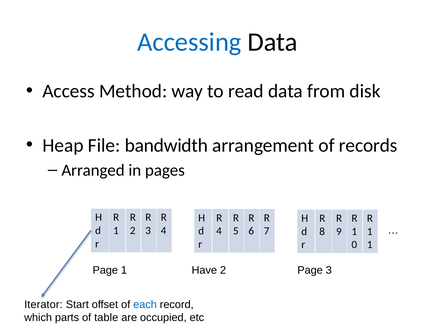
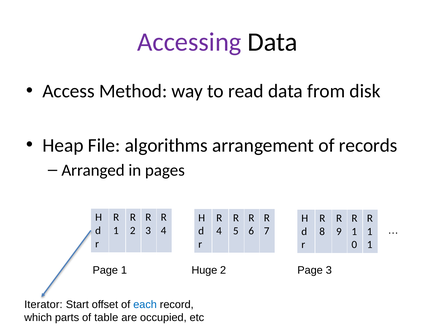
Accessing colour: blue -> purple
bandwidth: bandwidth -> algorithms
Have: Have -> Huge
